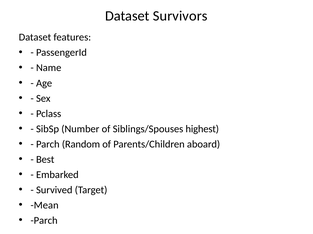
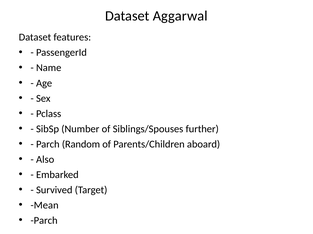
Survivors: Survivors -> Aggarwal
highest: highest -> further
Best: Best -> Also
